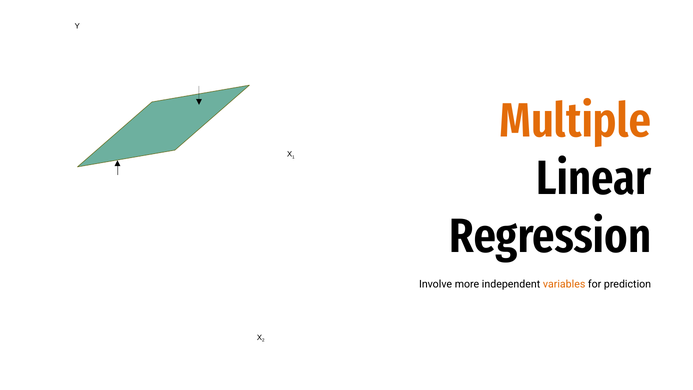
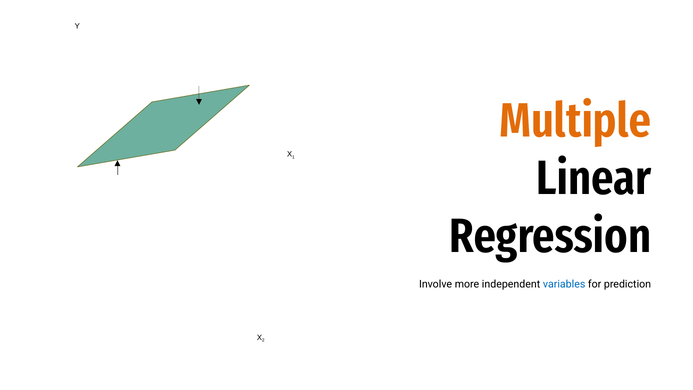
variables colour: orange -> blue
